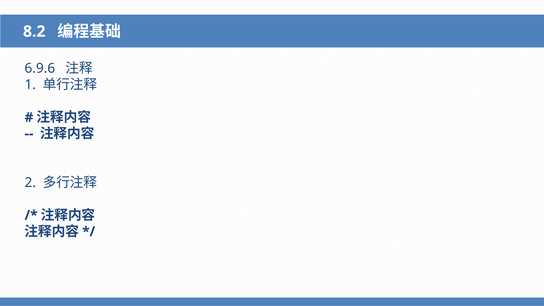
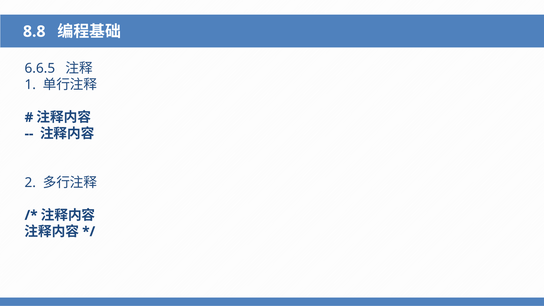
8.2: 8.2 -> 8.8
6.9.6: 6.9.6 -> 6.6.5
